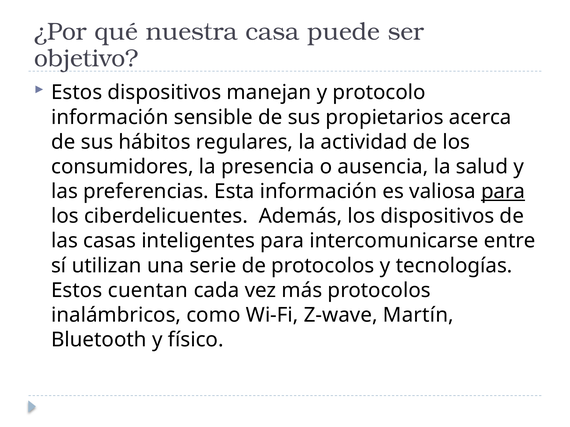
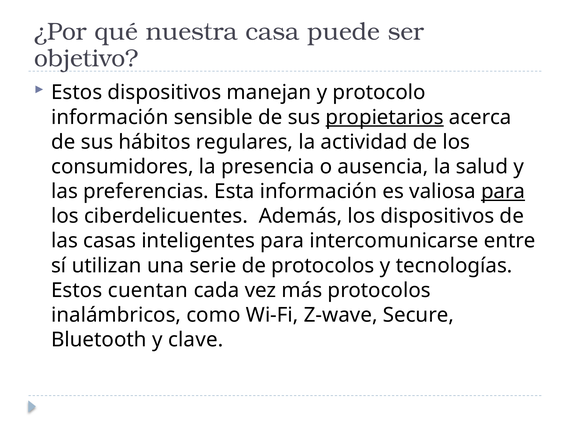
propietarios underline: none -> present
Martín: Martín -> Secure
físico: físico -> clave
